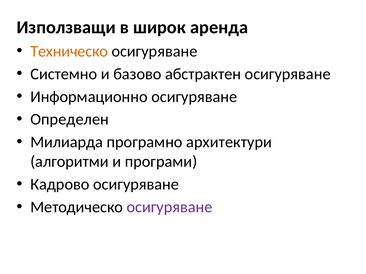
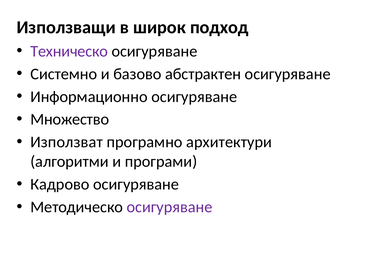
аренда: аренда -> подход
Техническо colour: orange -> purple
Определен: Определен -> Множество
Милиарда: Милиарда -> Използват
